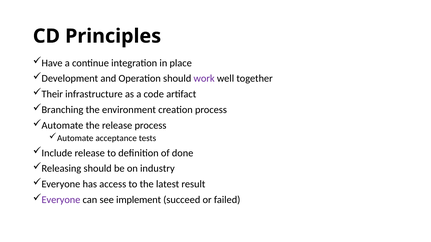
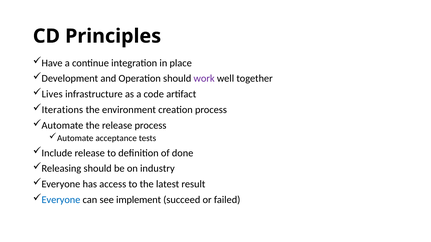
Their: Their -> Lives
Branching: Branching -> Iterations
Everyone at (61, 200) colour: purple -> blue
